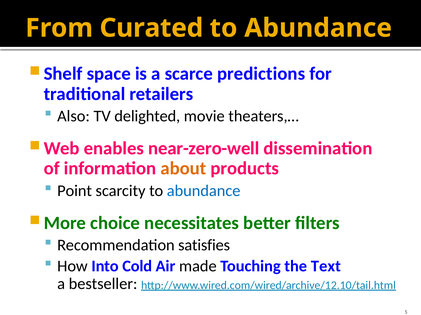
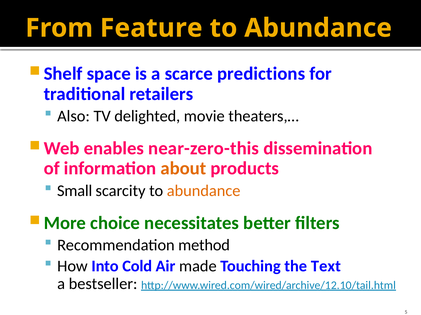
Curated: Curated -> Feature
near-zero-well: near-zero-well -> near-zero-this
Point: Point -> Small
abundance at (204, 191) colour: blue -> orange
satisfies: satisfies -> method
